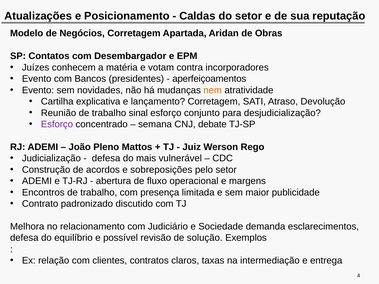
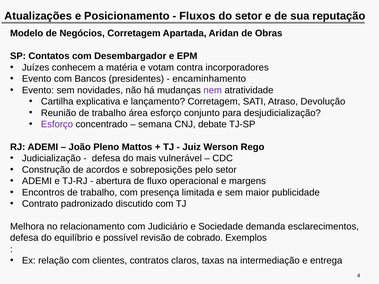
Caldas: Caldas -> Fluxos
aperfeiçoamentos: aperfeiçoamentos -> encaminhamento
nem colour: orange -> purple
sinal: sinal -> área
solução: solução -> cobrado
